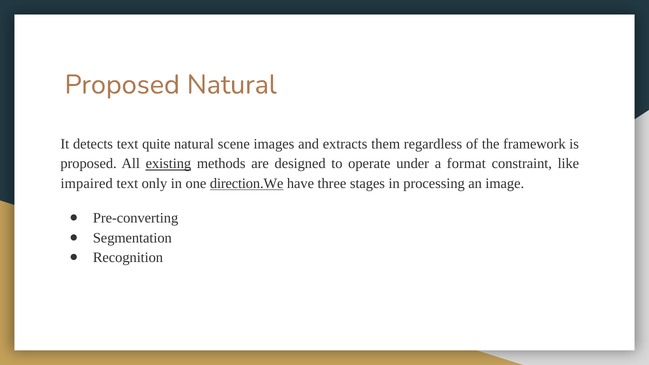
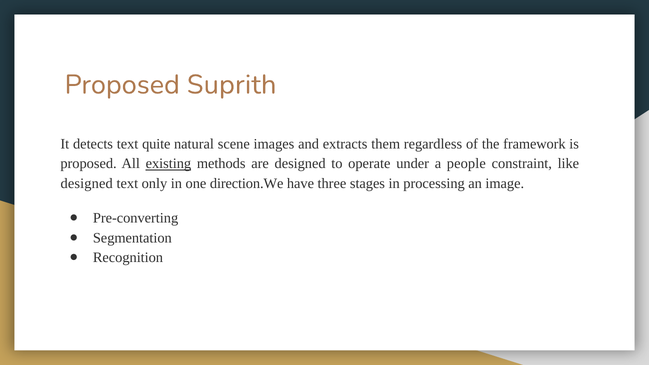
Proposed Natural: Natural -> Suprith
format: format -> people
impaired at (87, 184): impaired -> designed
direction.We underline: present -> none
